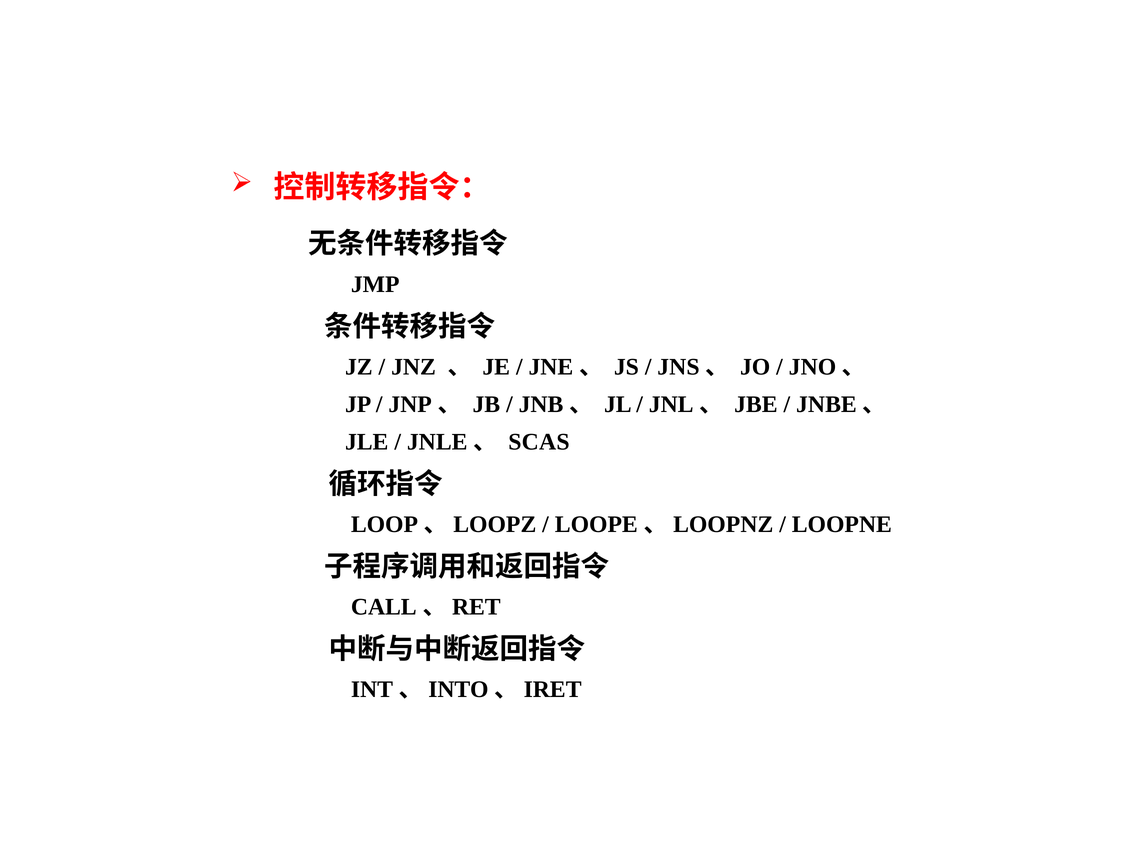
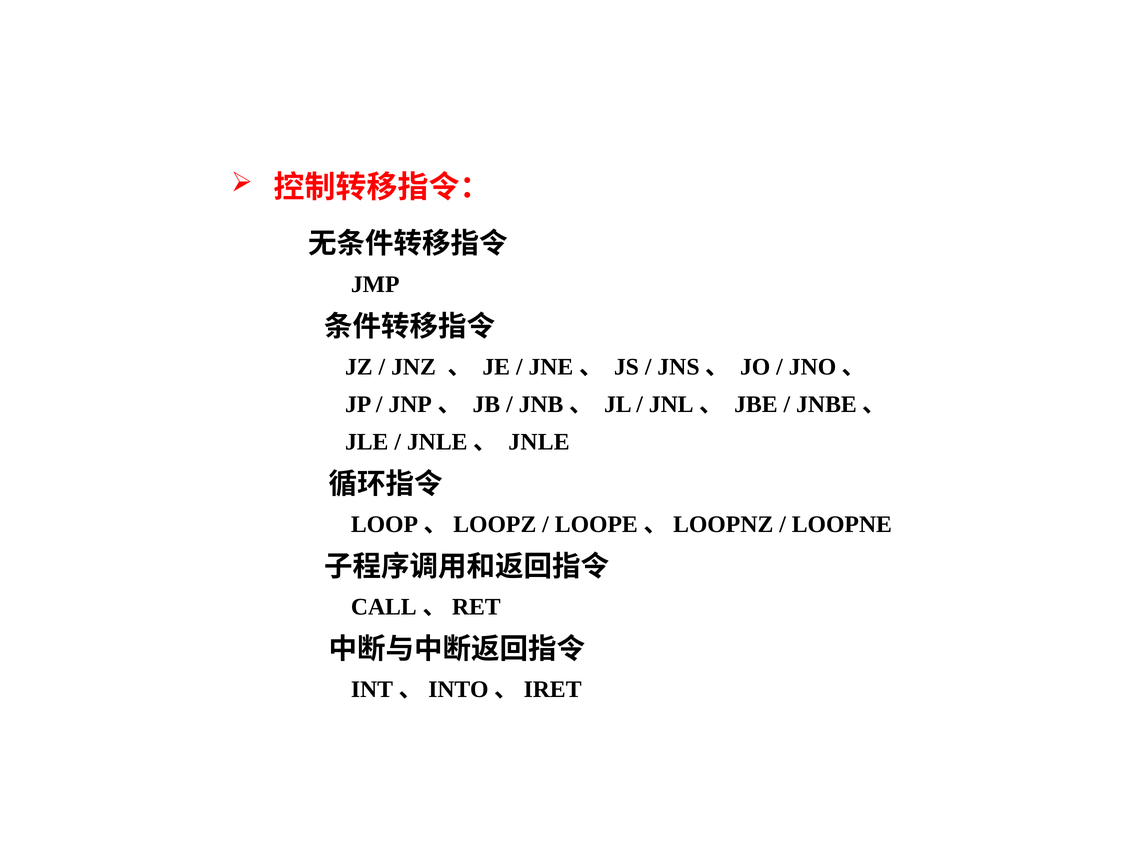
SCAS: SCAS -> JNLE
